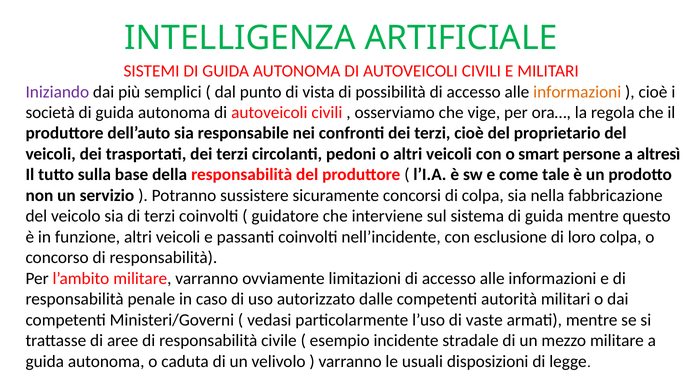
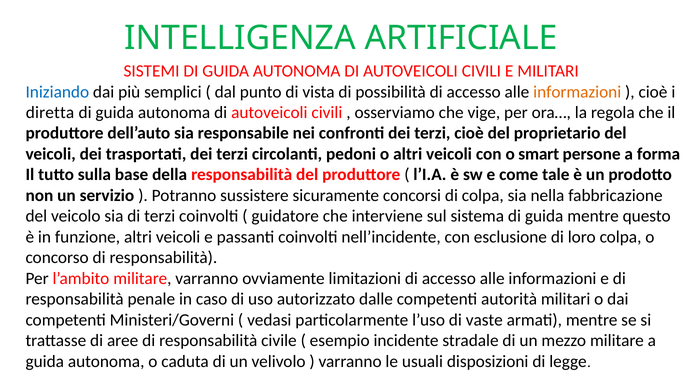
Iniziando colour: purple -> blue
società: società -> diretta
altresì: altresì -> forma
